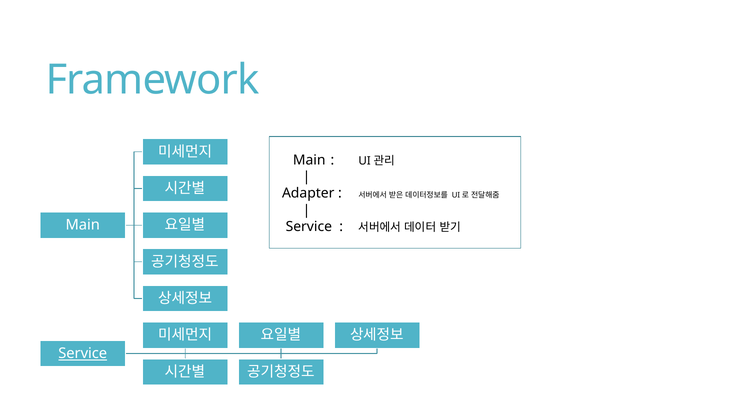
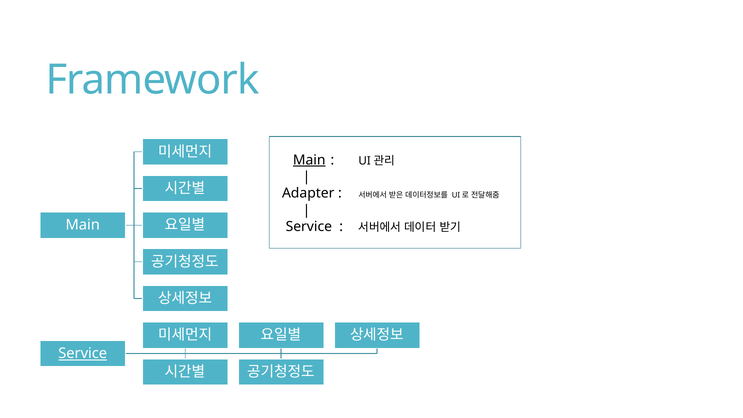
Main at (309, 160) underline: none -> present
